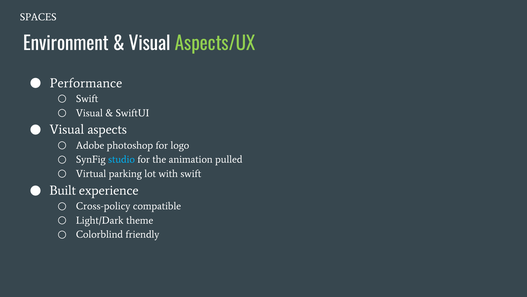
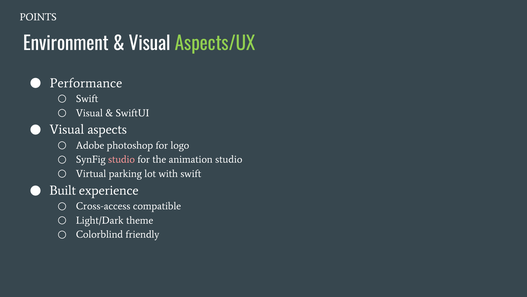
SPACES: SPACES -> POINTS
studio at (122, 159) colour: light blue -> pink
animation pulled: pulled -> studio
Cross-policy: Cross-policy -> Cross-access
